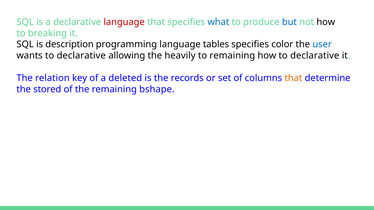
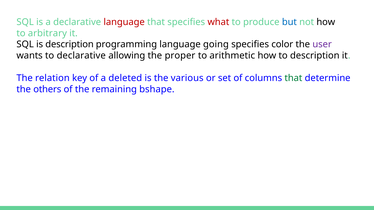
what colour: blue -> red
breaking: breaking -> arbitrary
tables: tables -> going
user colour: blue -> purple
heavily: heavily -> proper
to remaining: remaining -> arithmetic
how to declarative: declarative -> description
records: records -> various
that at (293, 78) colour: orange -> green
stored: stored -> others
